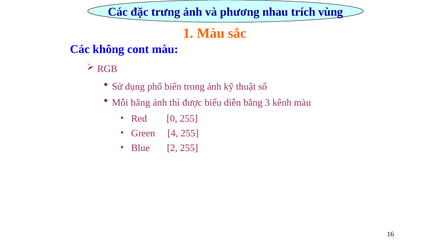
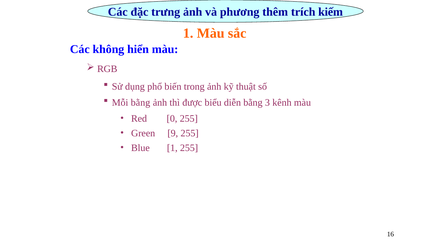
nhau: nhau -> thêm
vùng: vùng -> kiếm
cont: cont -> hiển
4: 4 -> 9
Blue 2: 2 -> 1
